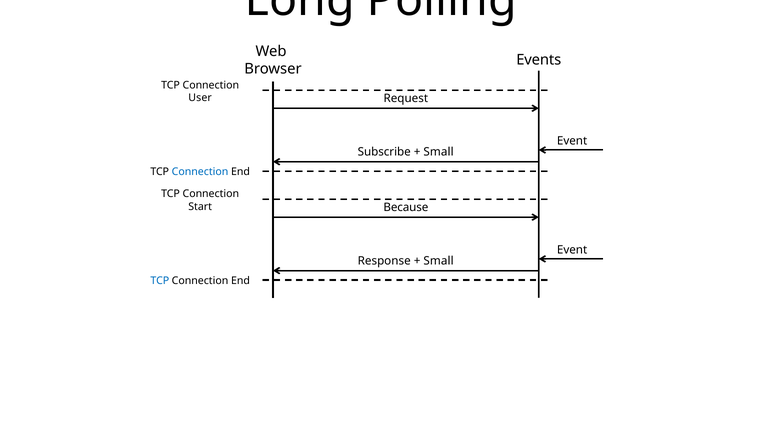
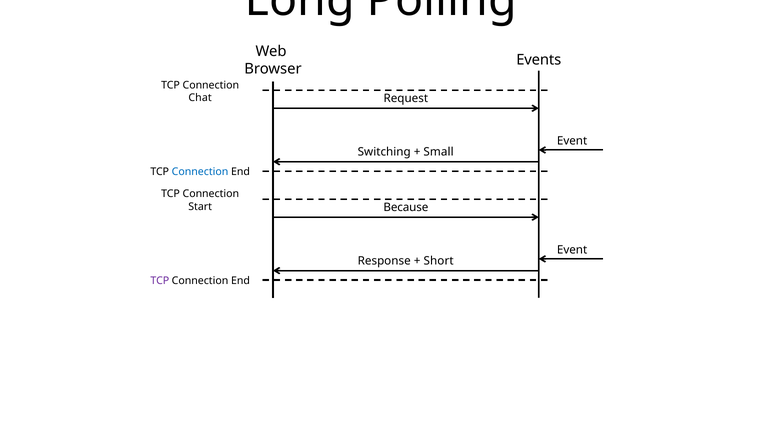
User: User -> Chat
Subscribe: Subscribe -> Switching
Small at (439, 261): Small -> Short
TCP at (160, 281) colour: blue -> purple
